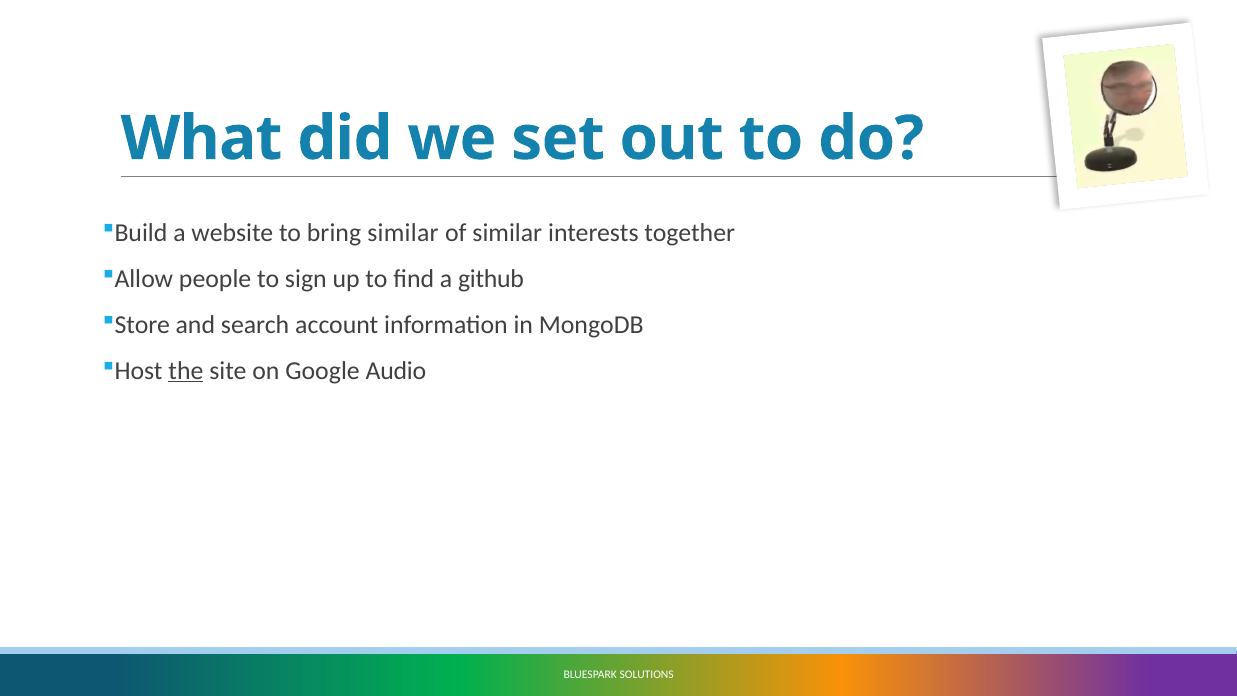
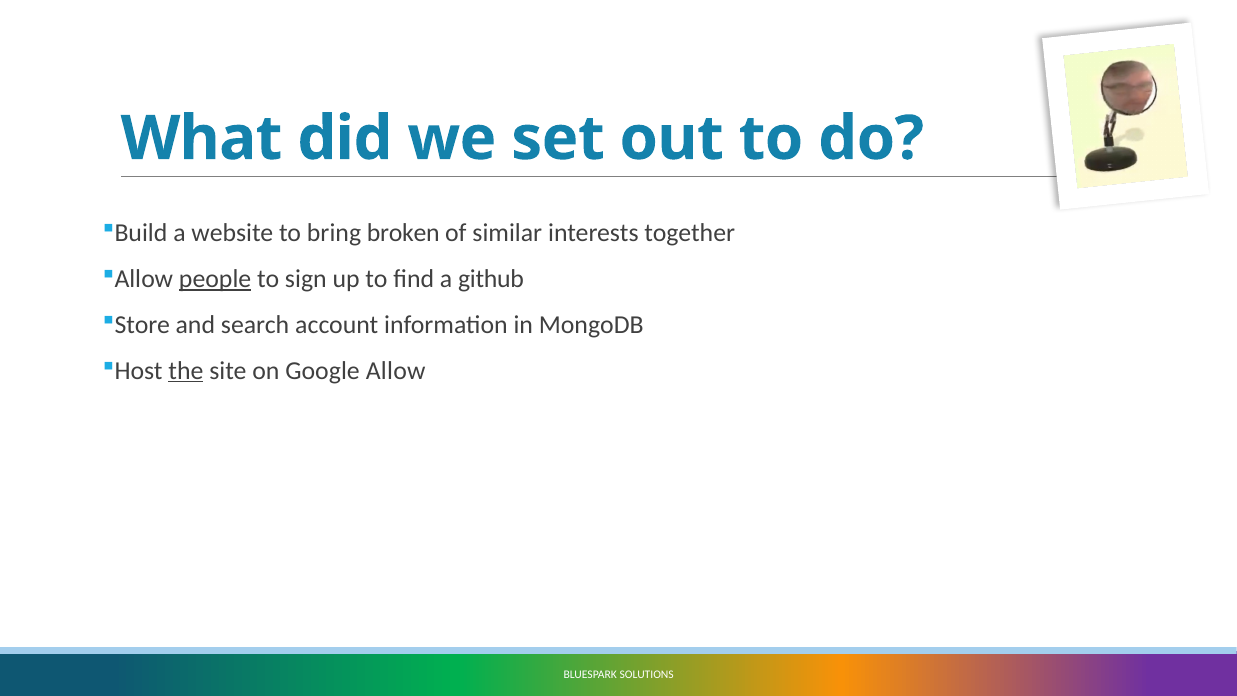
bring similar: similar -> broken
people underline: none -> present
Google Audio: Audio -> Allow
